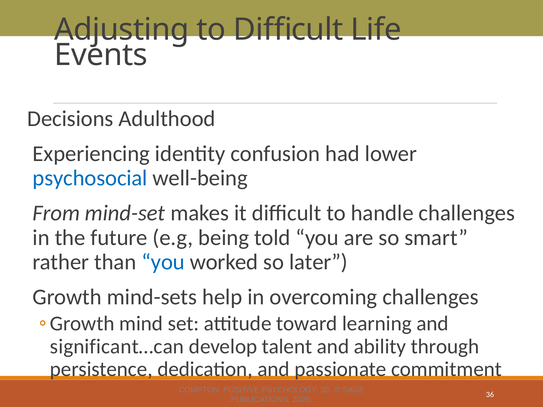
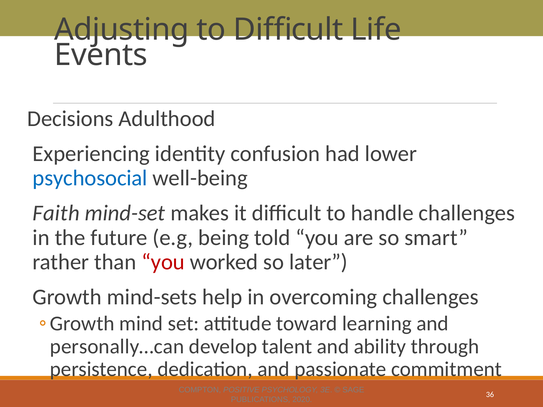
From: From -> Faith
you at (163, 262) colour: blue -> red
significant…can: significant…can -> personally…can
